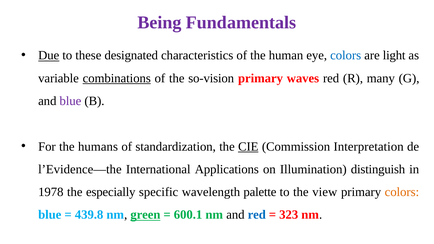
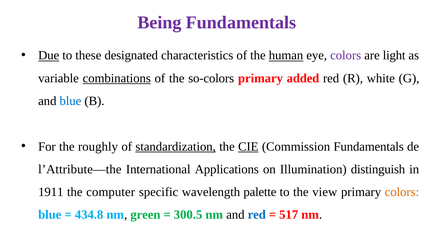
human underline: none -> present
colors at (346, 55) colour: blue -> purple
so-vision: so-vision -> so-colors
waves: waves -> added
many: many -> white
blue at (70, 101) colour: purple -> blue
humans: humans -> roughly
standardization underline: none -> present
Commission Interpretation: Interpretation -> Fundamentals
l’Evidence—the: l’Evidence—the -> l’Attribute—the
1978: 1978 -> 1911
especially: especially -> computer
439.8: 439.8 -> 434.8
green underline: present -> none
600.1: 600.1 -> 300.5
323: 323 -> 517
